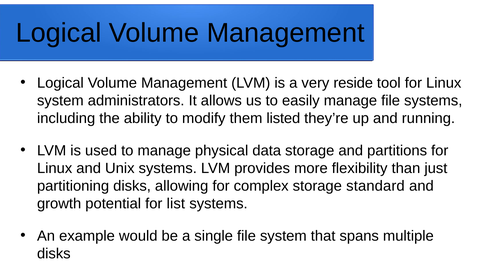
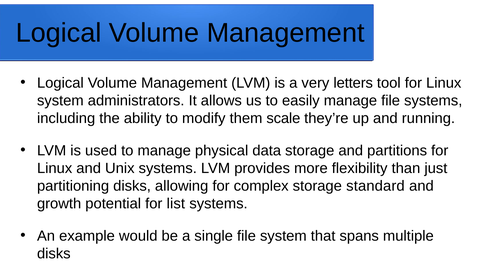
reside: reside -> letters
listed: listed -> scale
